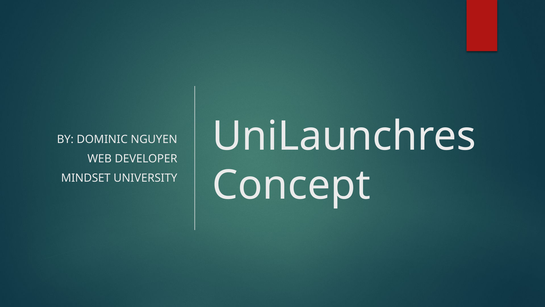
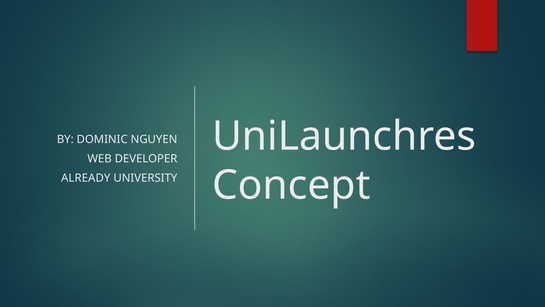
MINDSET: MINDSET -> ALREADY
